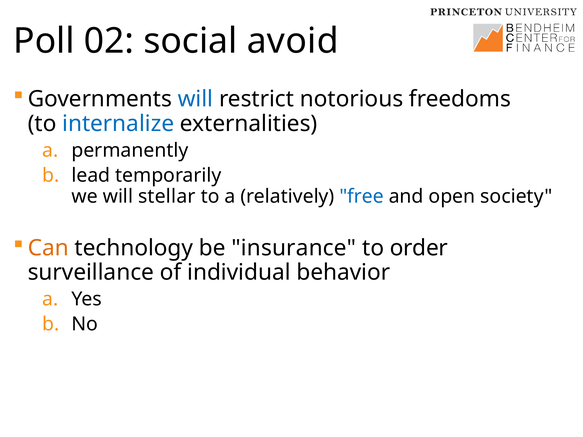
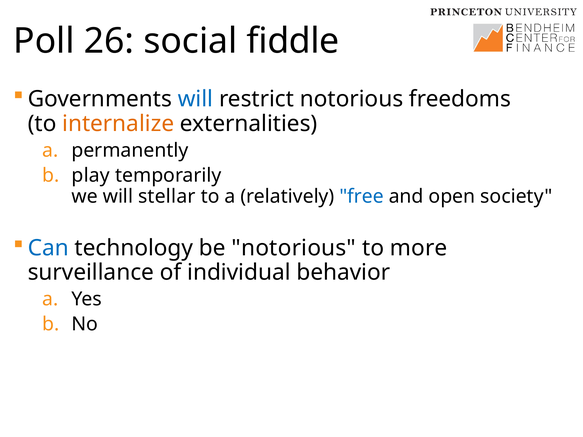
02: 02 -> 26
avoid: avoid -> fiddle
internalize colour: blue -> orange
lead: lead -> play
Can colour: orange -> blue
be insurance: insurance -> notorious
order: order -> more
